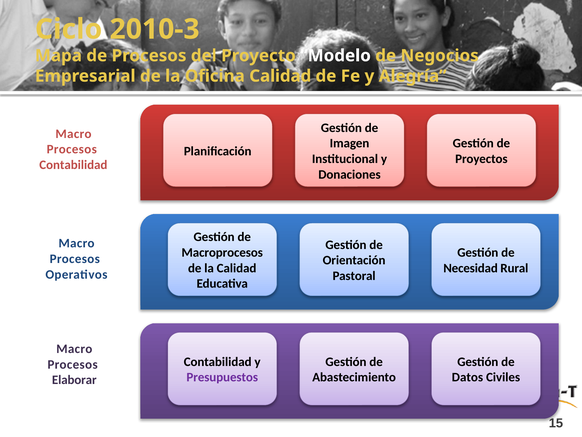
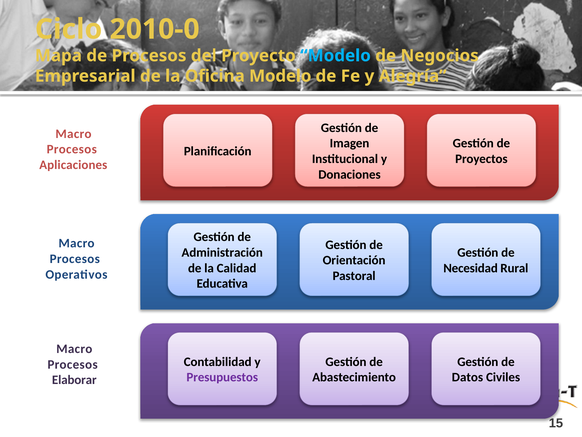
2010-3: 2010-3 -> 2010-0
Modelo at (335, 56) colour: white -> light blue
Oficina Calidad: Calidad -> Modelo
Contabilidad at (73, 165): Contabilidad -> Aplicaciones
Macroprocesos: Macroprocesos -> Administración
